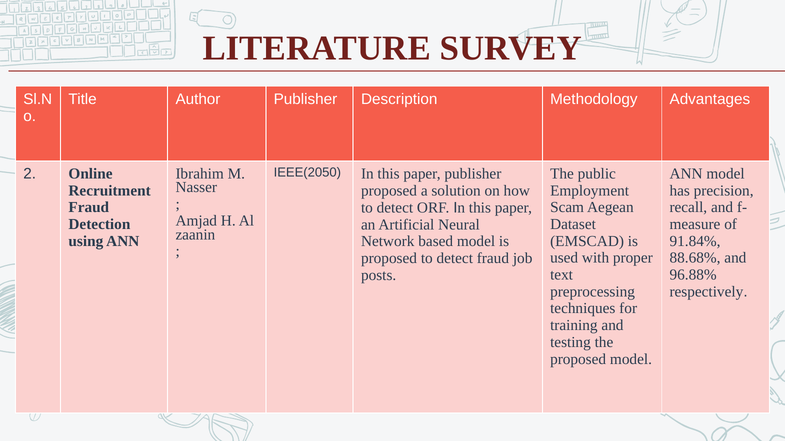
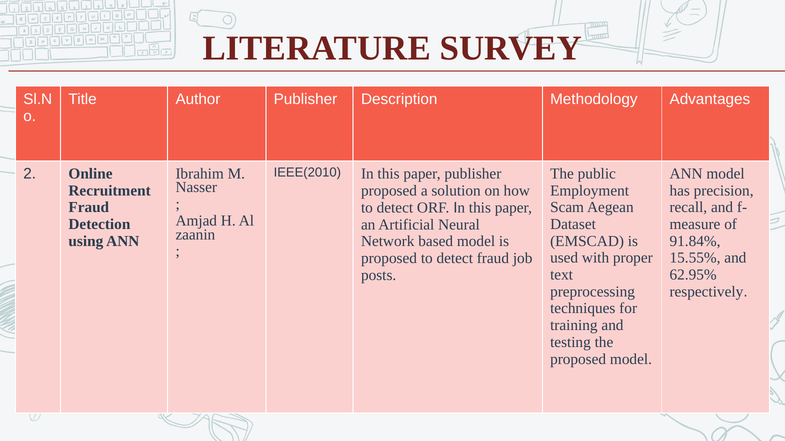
IEEE(2050: IEEE(2050 -> IEEE(2010
88.68%: 88.68% -> 15.55%
96.88%: 96.88% -> 62.95%
